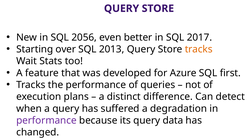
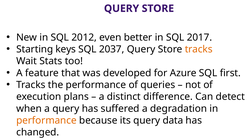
2056: 2056 -> 2012
over: over -> keys
2013: 2013 -> 2037
performance at (46, 120) colour: purple -> orange
